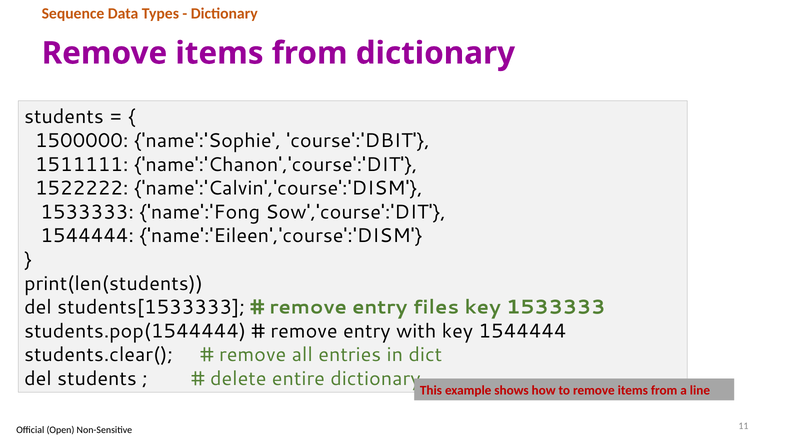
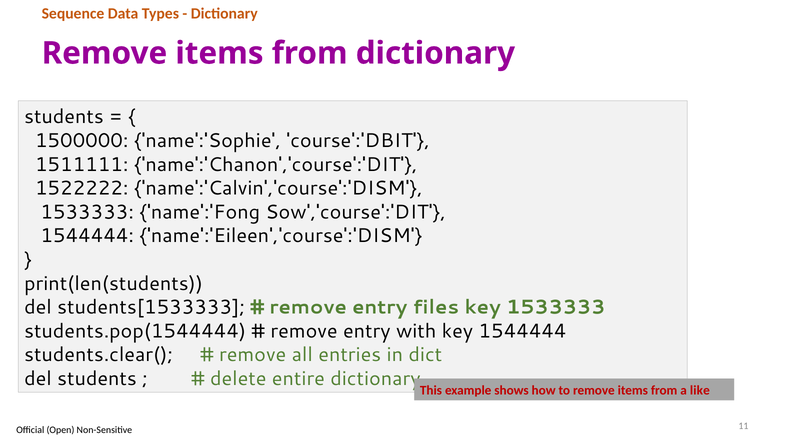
line: line -> like
